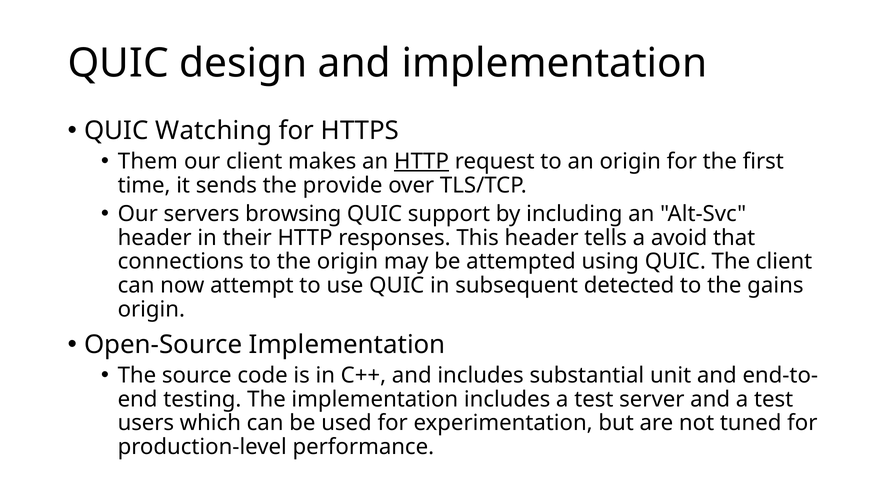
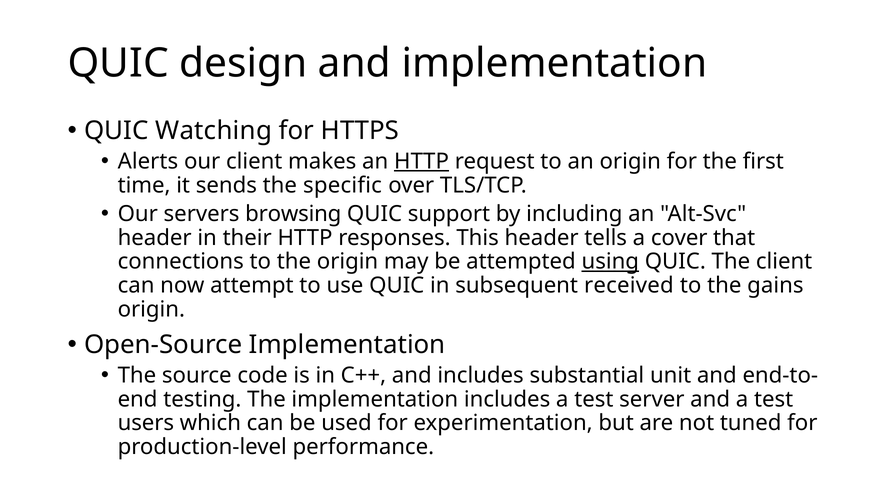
Them: Them -> Alerts
provide: provide -> specific
avoid: avoid -> cover
using underline: none -> present
detected: detected -> received
